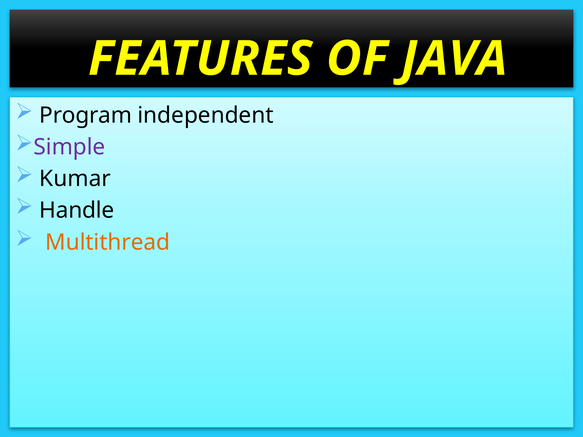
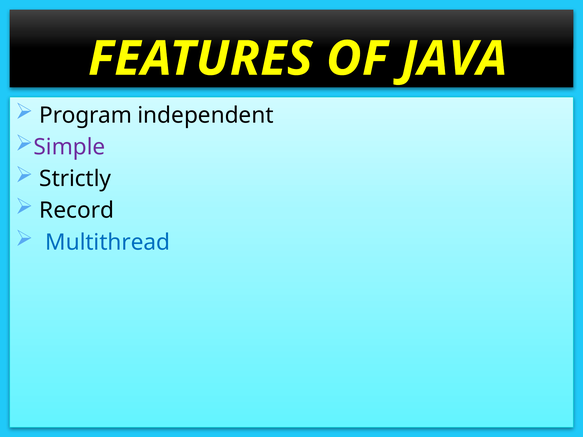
Kumar: Kumar -> Strictly
Handle: Handle -> Record
Multithread colour: orange -> blue
